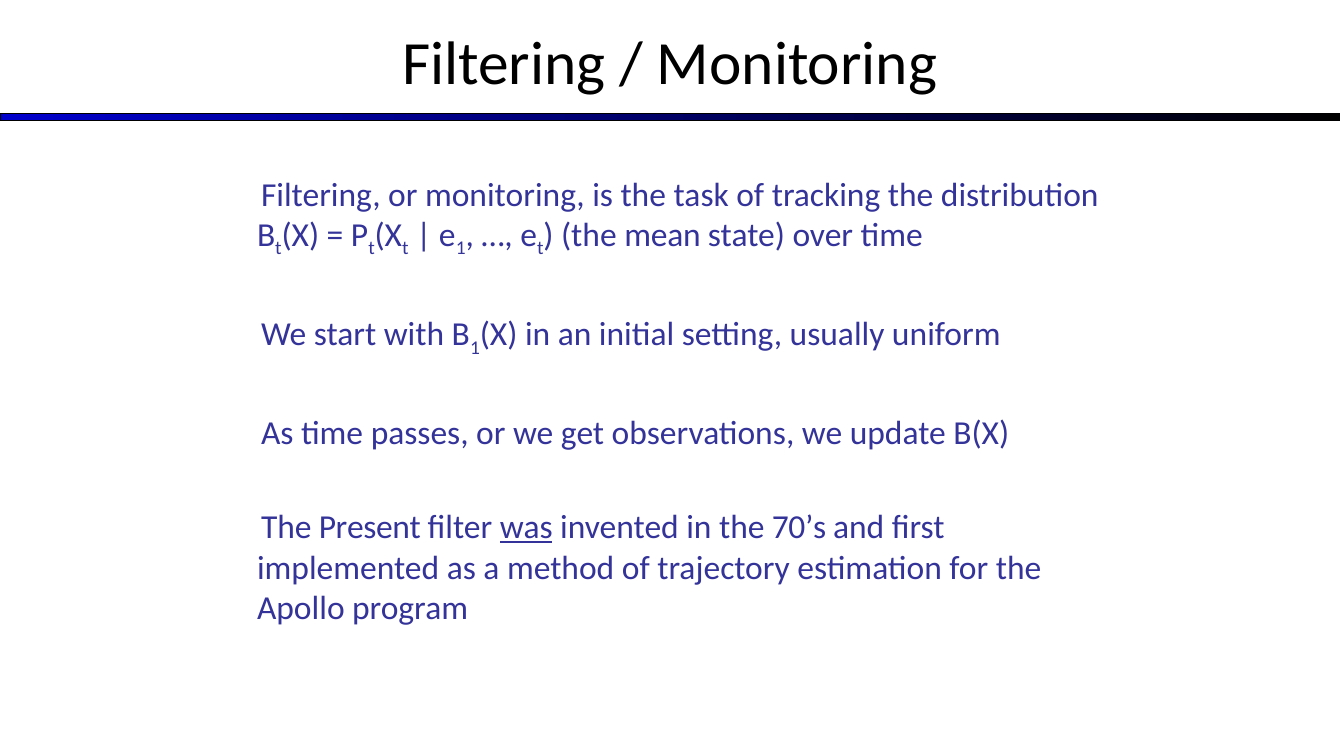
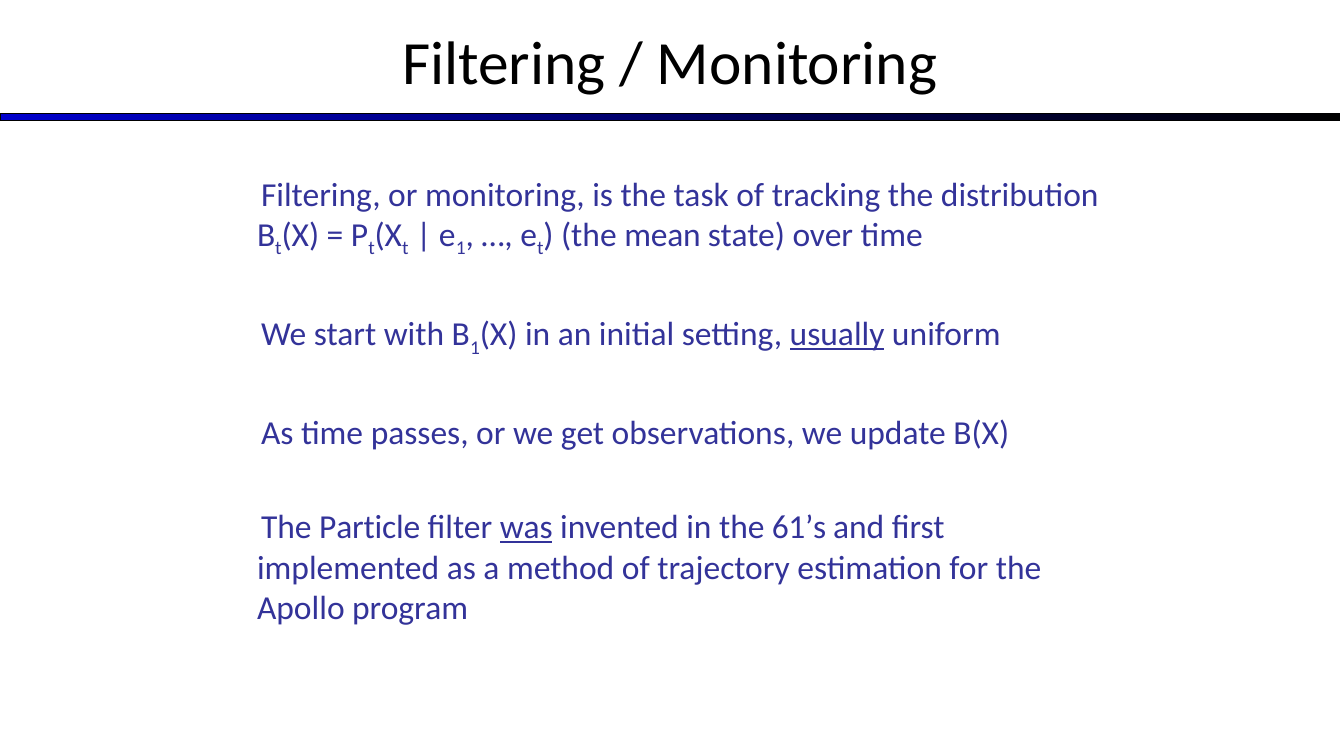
usually underline: none -> present
Present: Present -> Particle
70’s: 70’s -> 61’s
